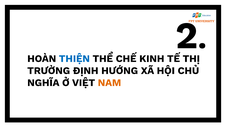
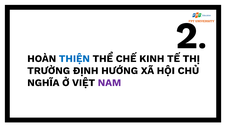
NAM colour: orange -> purple
